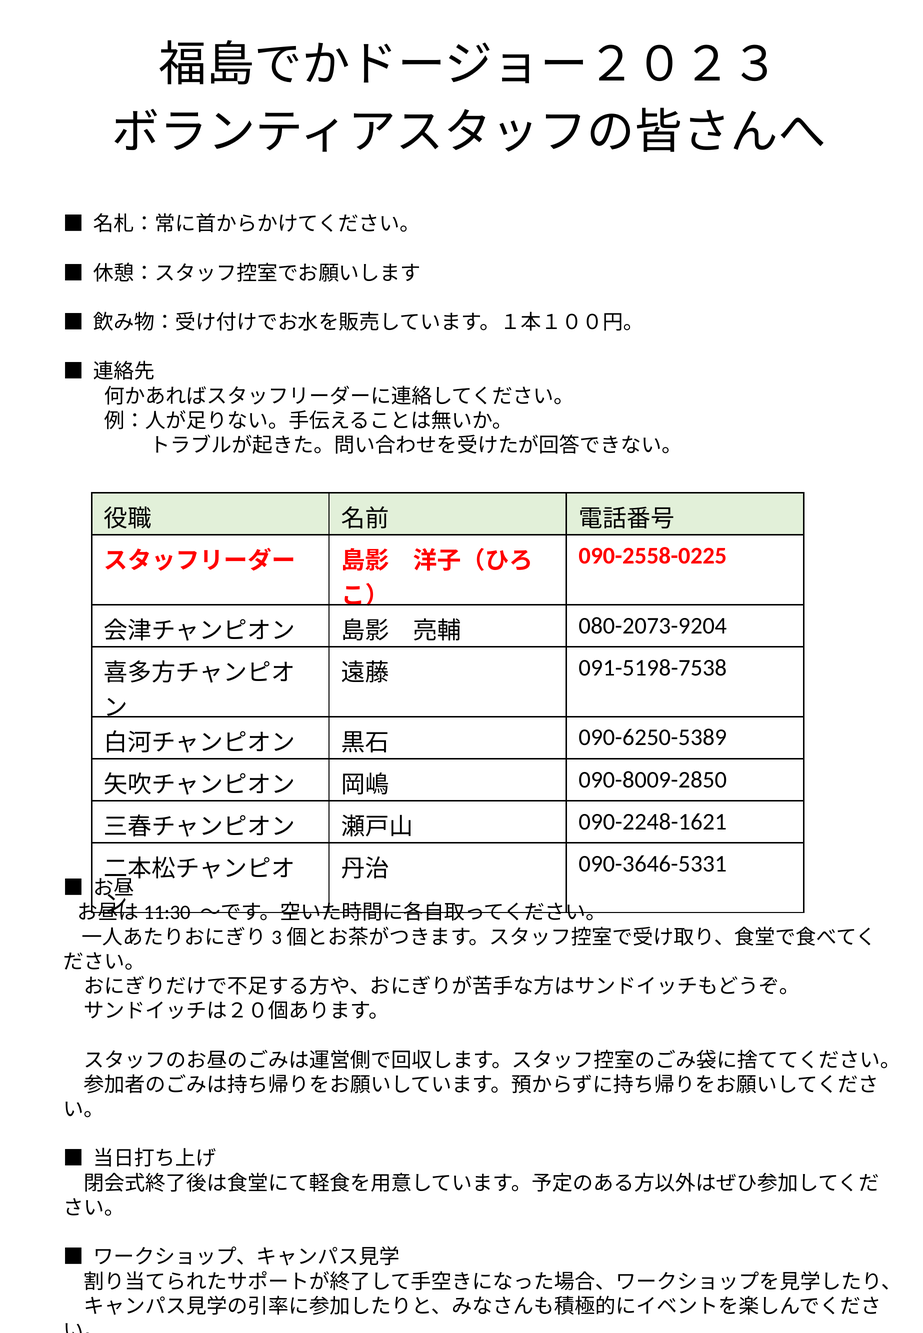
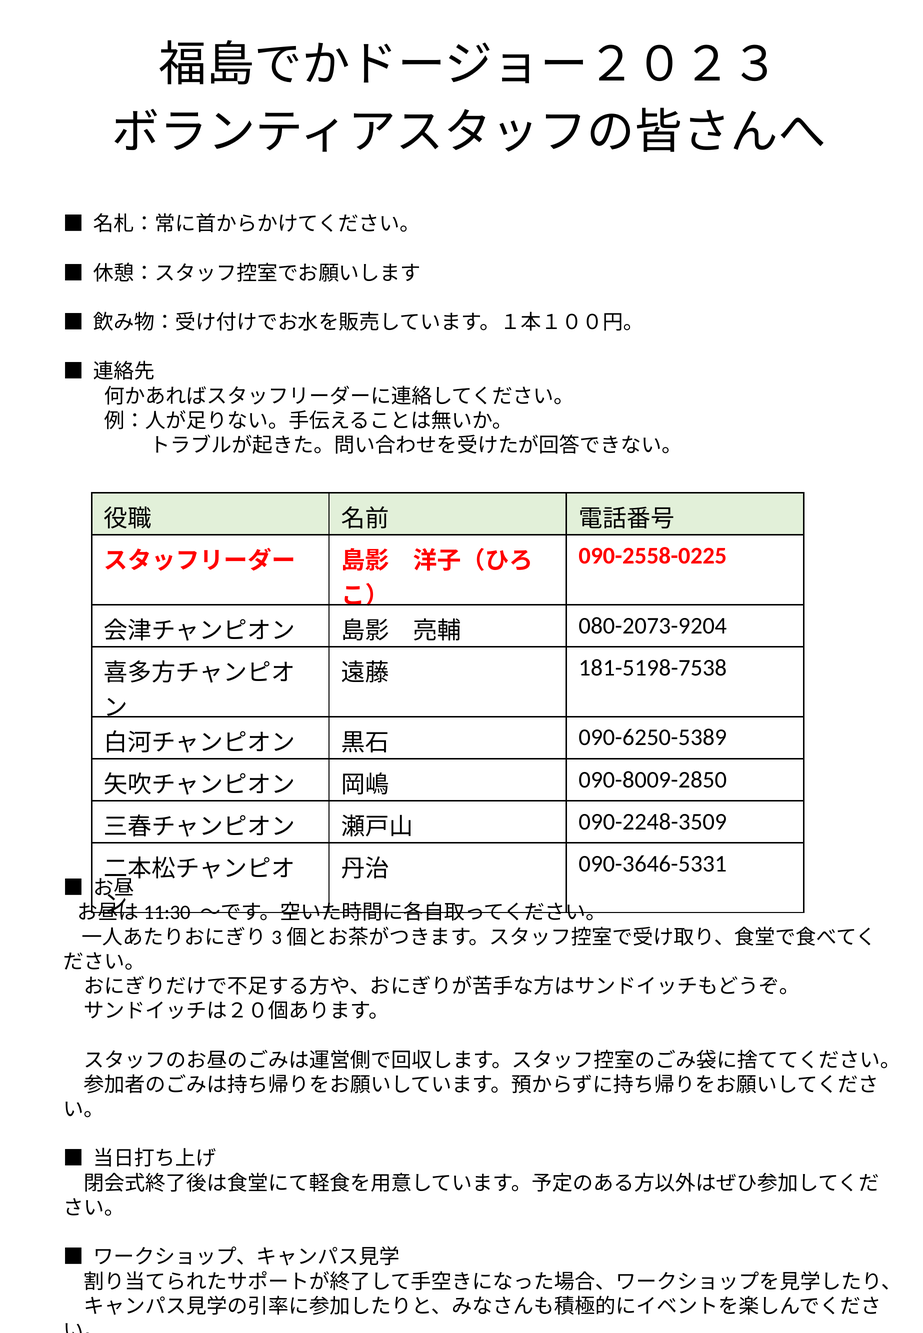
091-5198-7538: 091-5198-7538 -> 181-5198-7538
090-2248-1621: 090-2248-1621 -> 090-2248-3509
